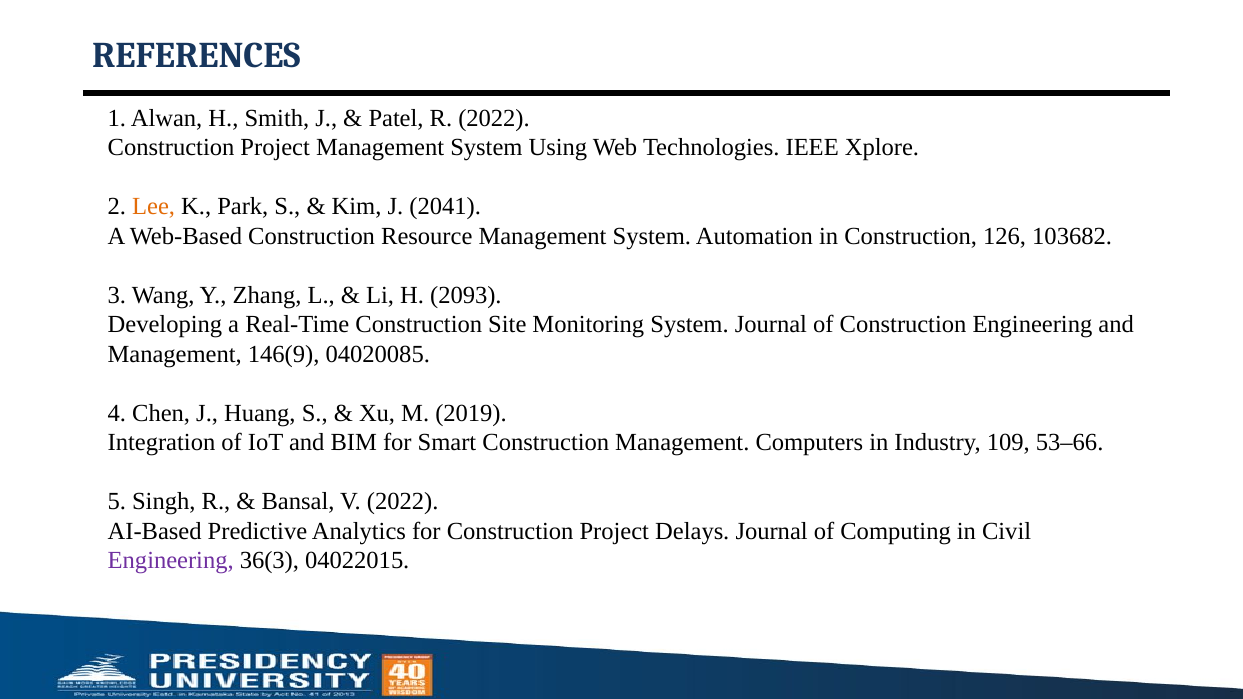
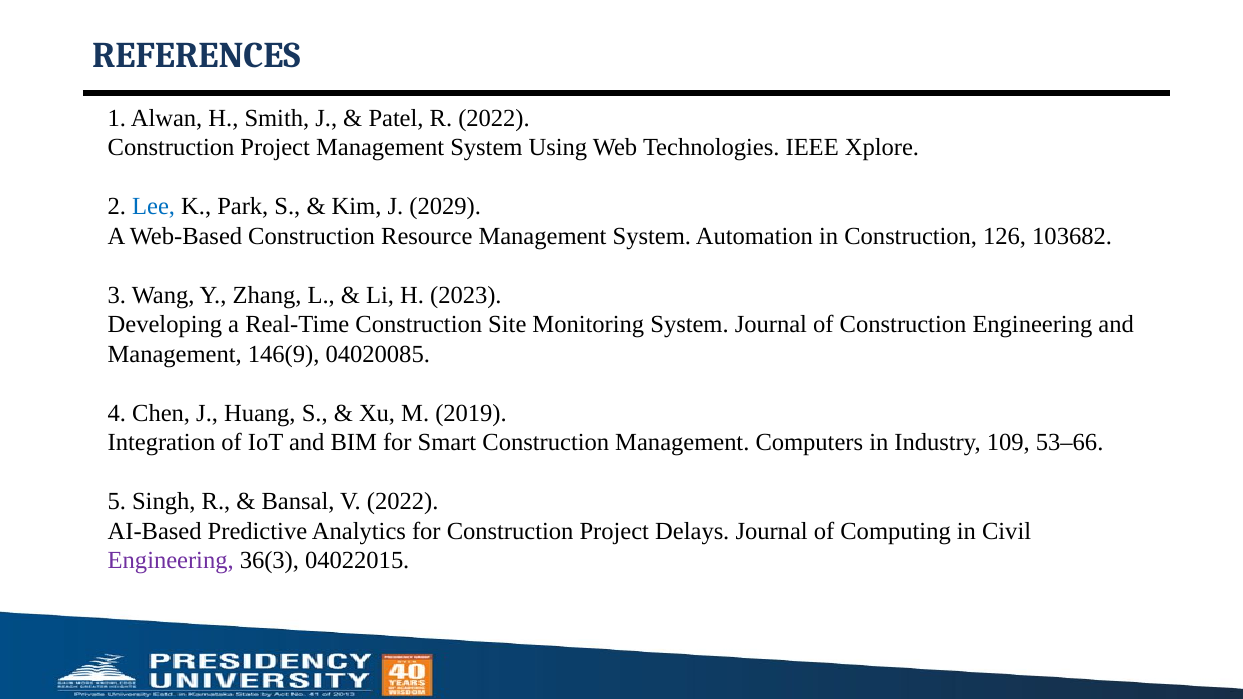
Lee colour: orange -> blue
2041: 2041 -> 2029
2093: 2093 -> 2023
